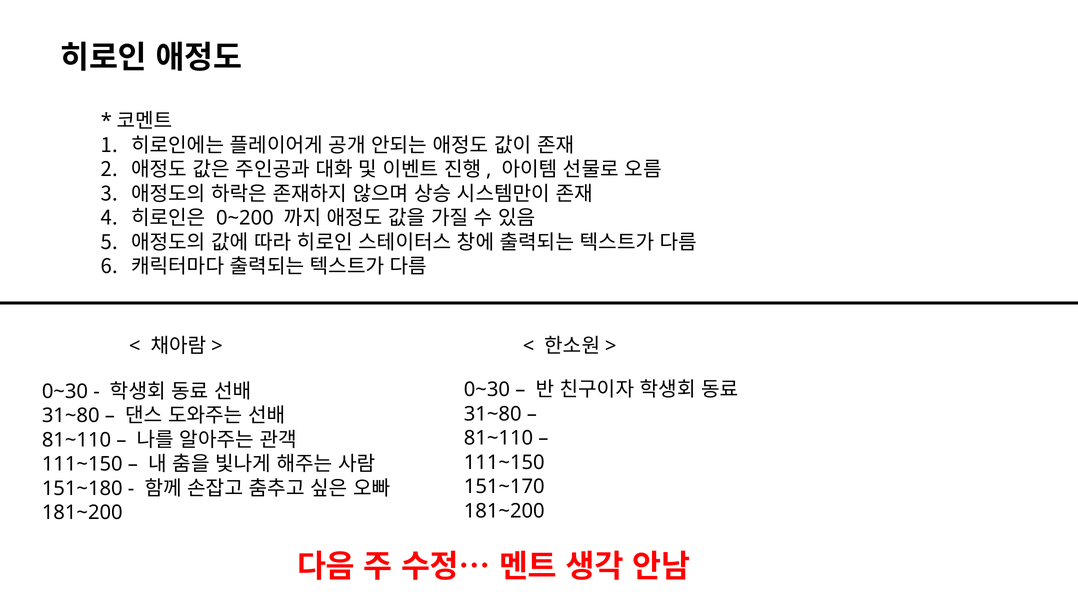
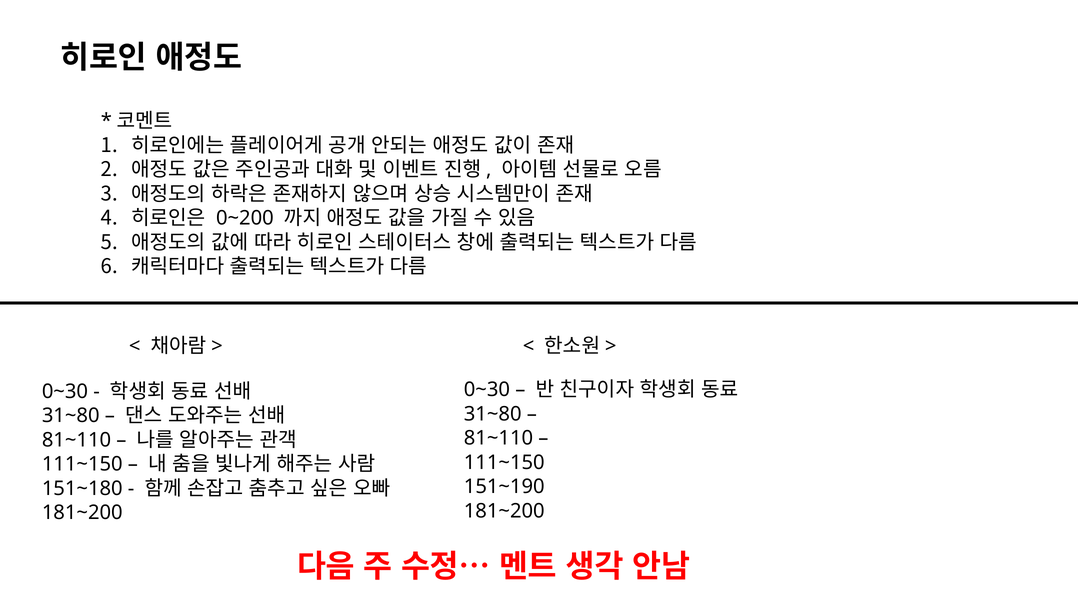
151~170: 151~170 -> 151~190
